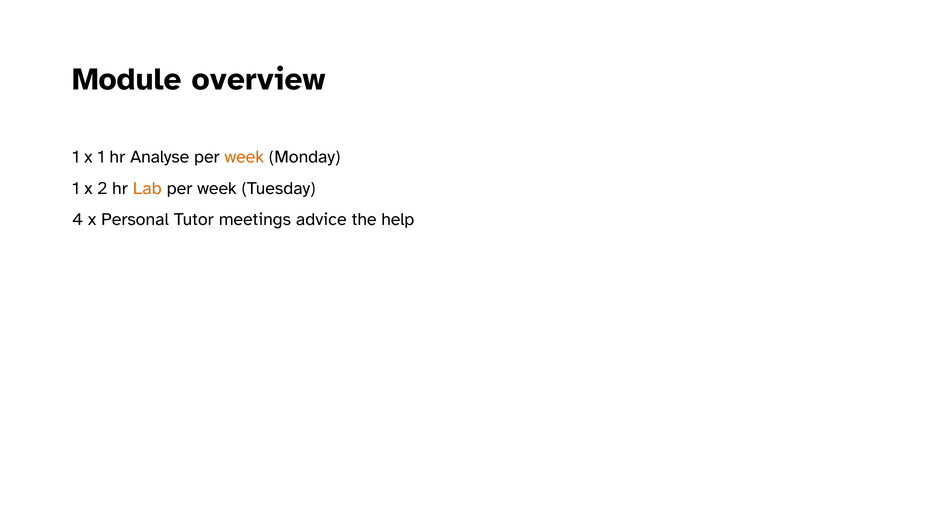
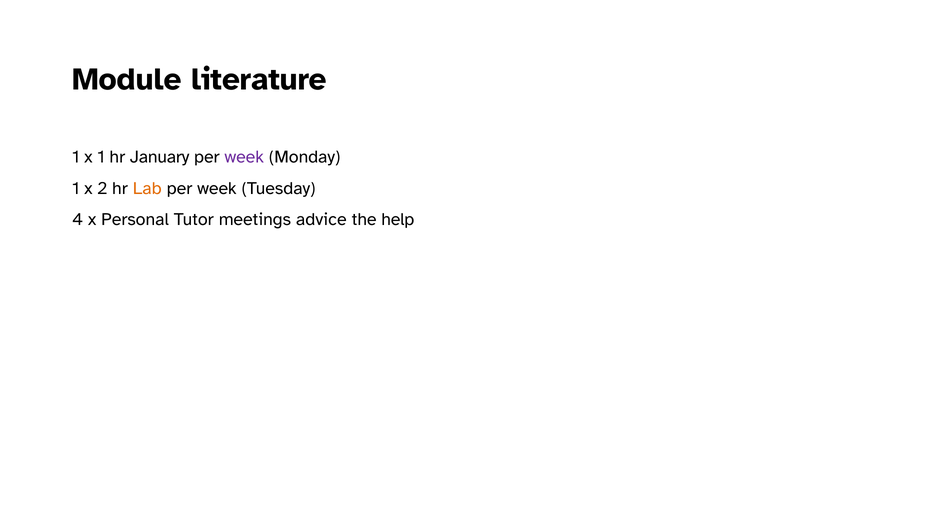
overview: overview -> literature
Analyse: Analyse -> January
week at (244, 157) colour: orange -> purple
